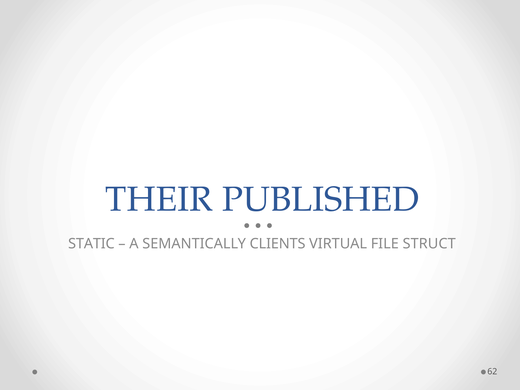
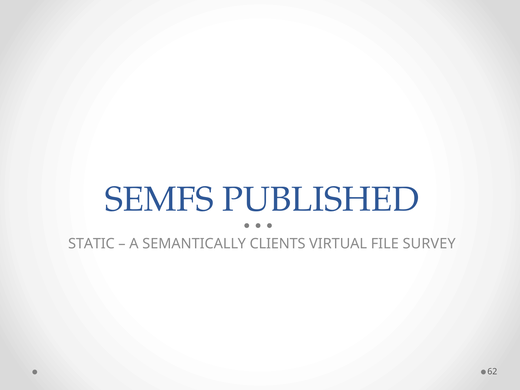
THEIR: THEIR -> SEMFS
STRUCT: STRUCT -> SURVEY
